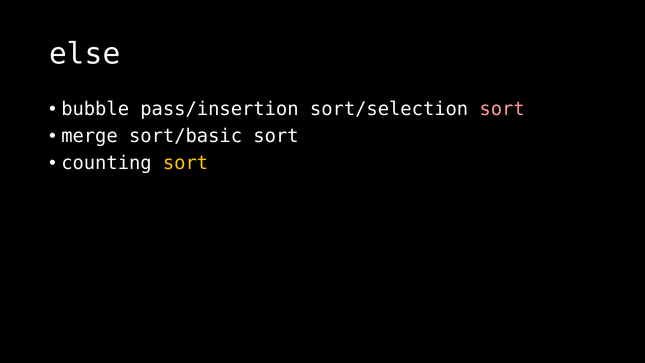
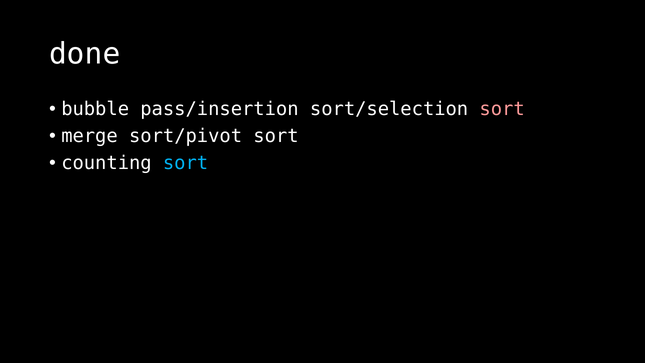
else: else -> done
sort/basic: sort/basic -> sort/pivot
sort at (186, 163) colour: yellow -> light blue
